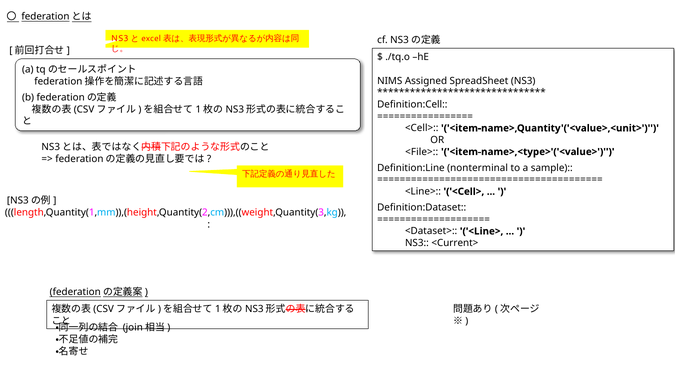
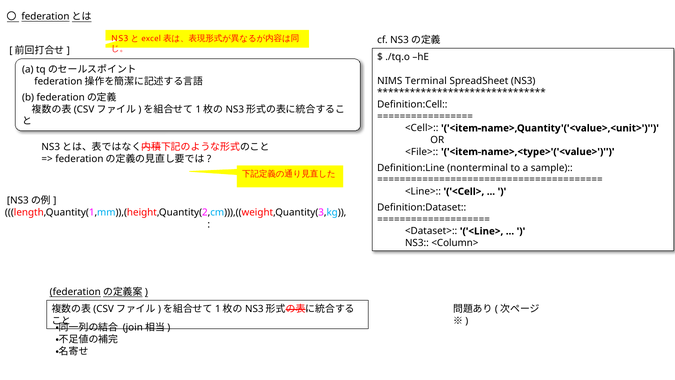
Assigned: Assigned -> Terminal
<Current>: <Current> -> <Column>
